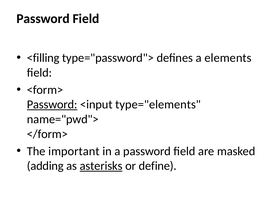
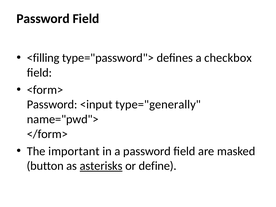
elements: elements -> checkbox
Password at (52, 105) underline: present -> none
type="elements: type="elements -> type="generally
adding: adding -> button
